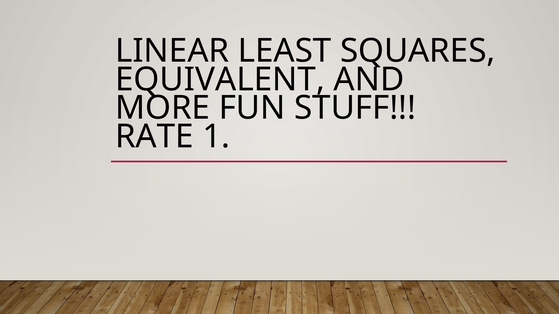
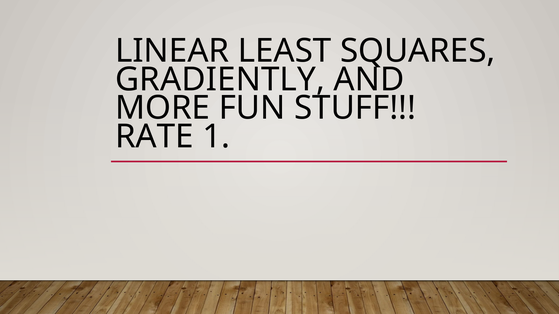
EQUIVALENT: EQUIVALENT -> GRADIENTLY
